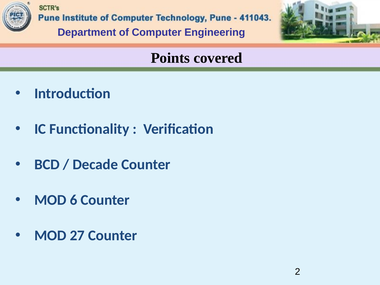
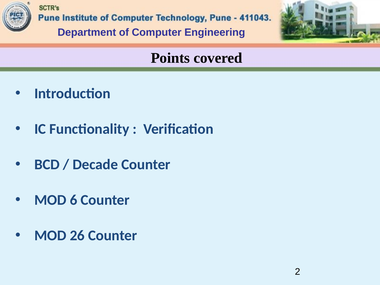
27: 27 -> 26
